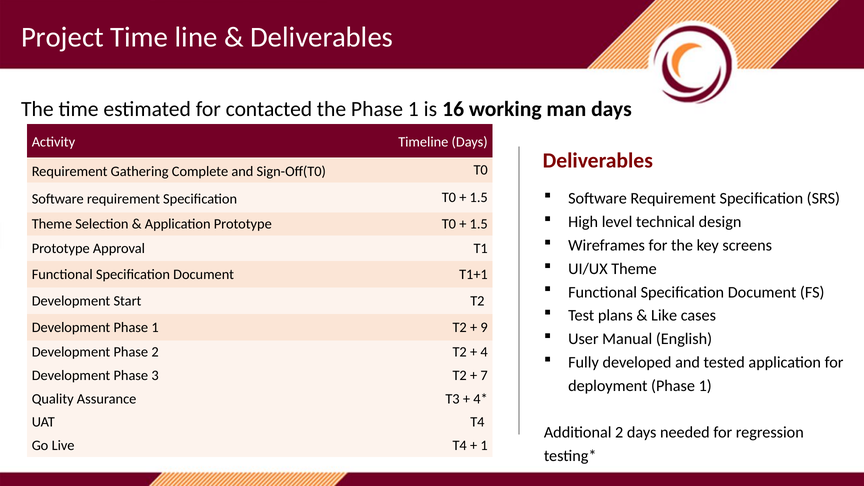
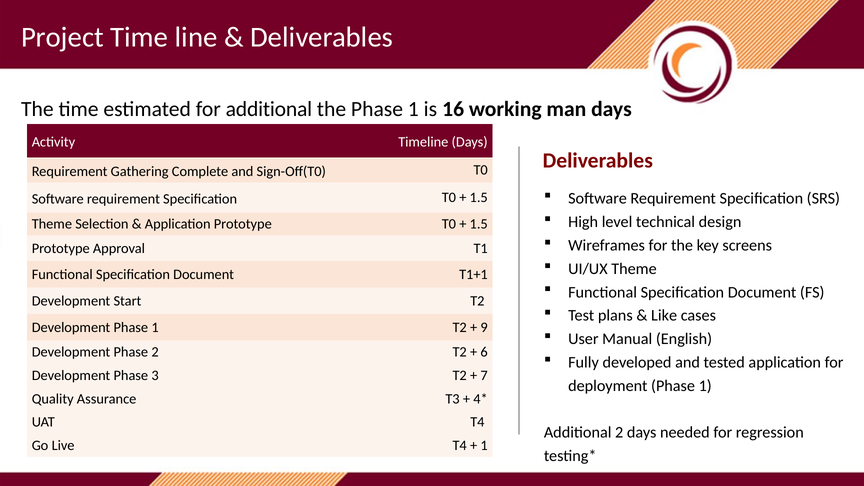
for contacted: contacted -> additional
4: 4 -> 6
